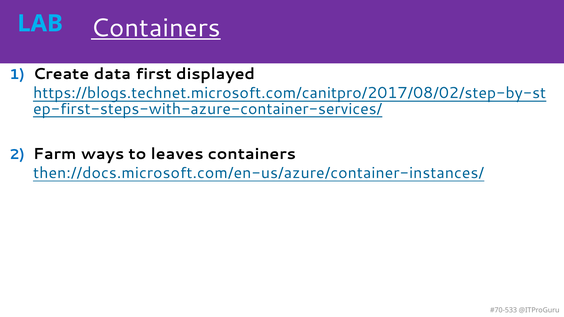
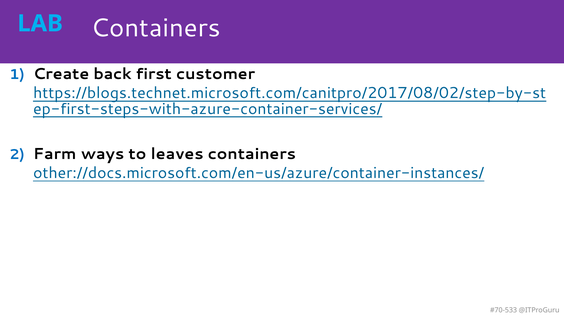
Containers at (156, 28) underline: present -> none
data: data -> back
displayed: displayed -> customer
then://docs.microsoft.com/en-us/azure/container-instances/: then://docs.microsoft.com/en-us/azure/container-instances/ -> other://docs.microsoft.com/en-us/azure/container-instances/
